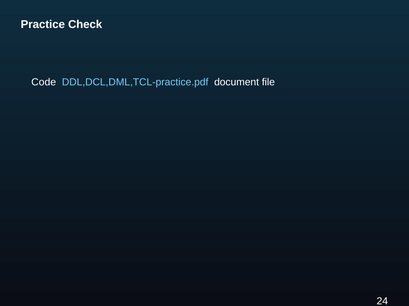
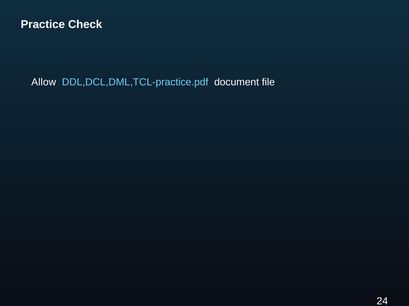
Code: Code -> Allow
